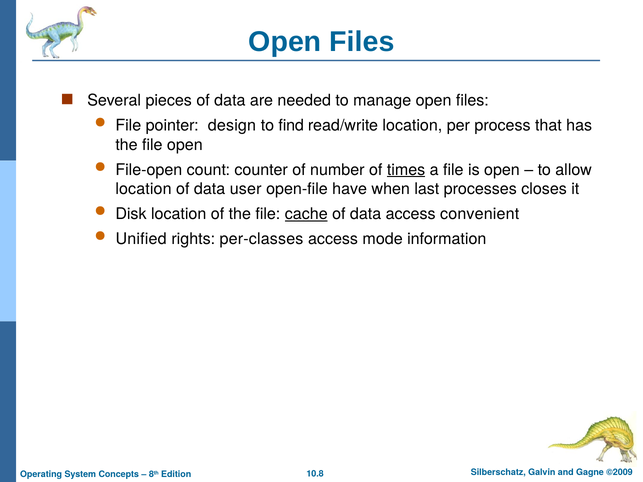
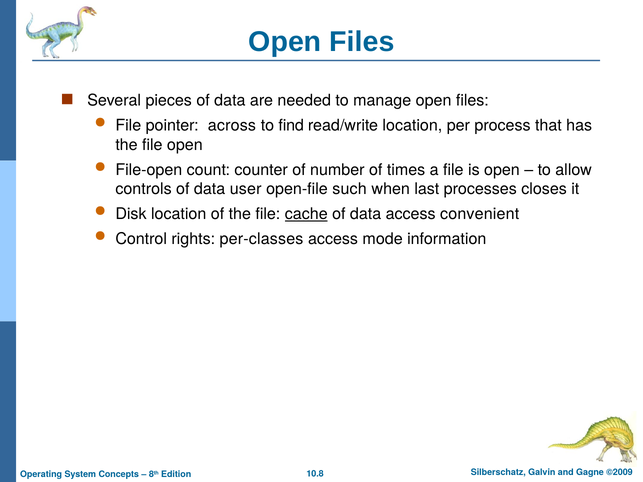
design: design -> across
times underline: present -> none
location at (143, 189): location -> controls
have: have -> such
Unified: Unified -> Control
